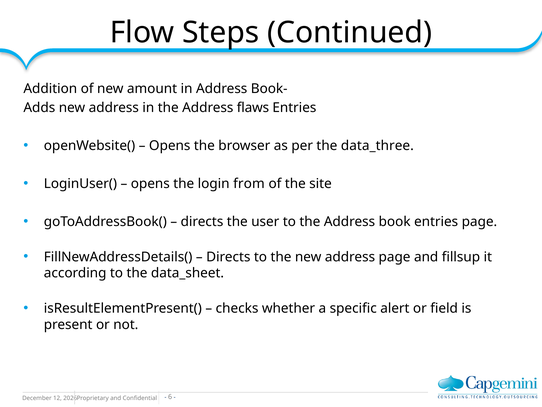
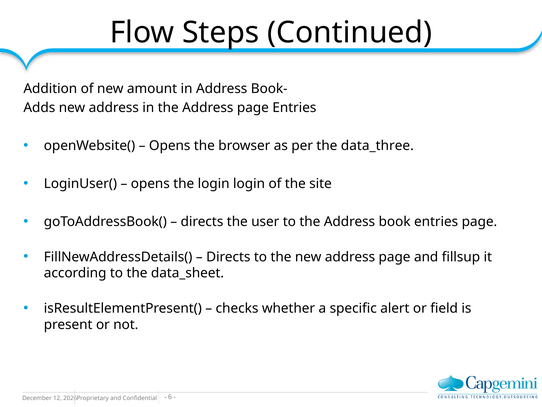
the Address flaws: flaws -> page
login from: from -> login
